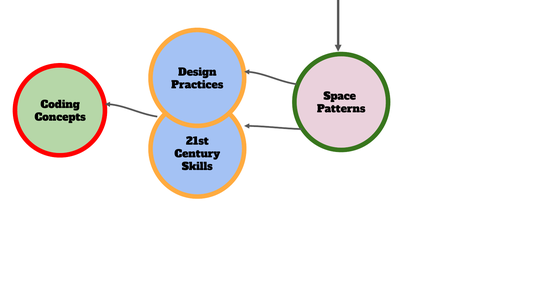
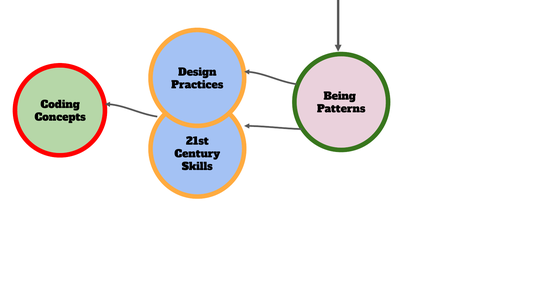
Space: Space -> Being
